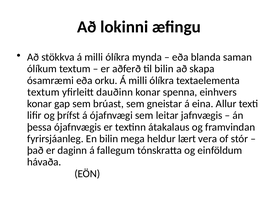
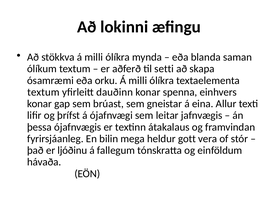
til bilin: bilin -> setti
lært: lært -> gott
daginn: daginn -> ljóðinu
